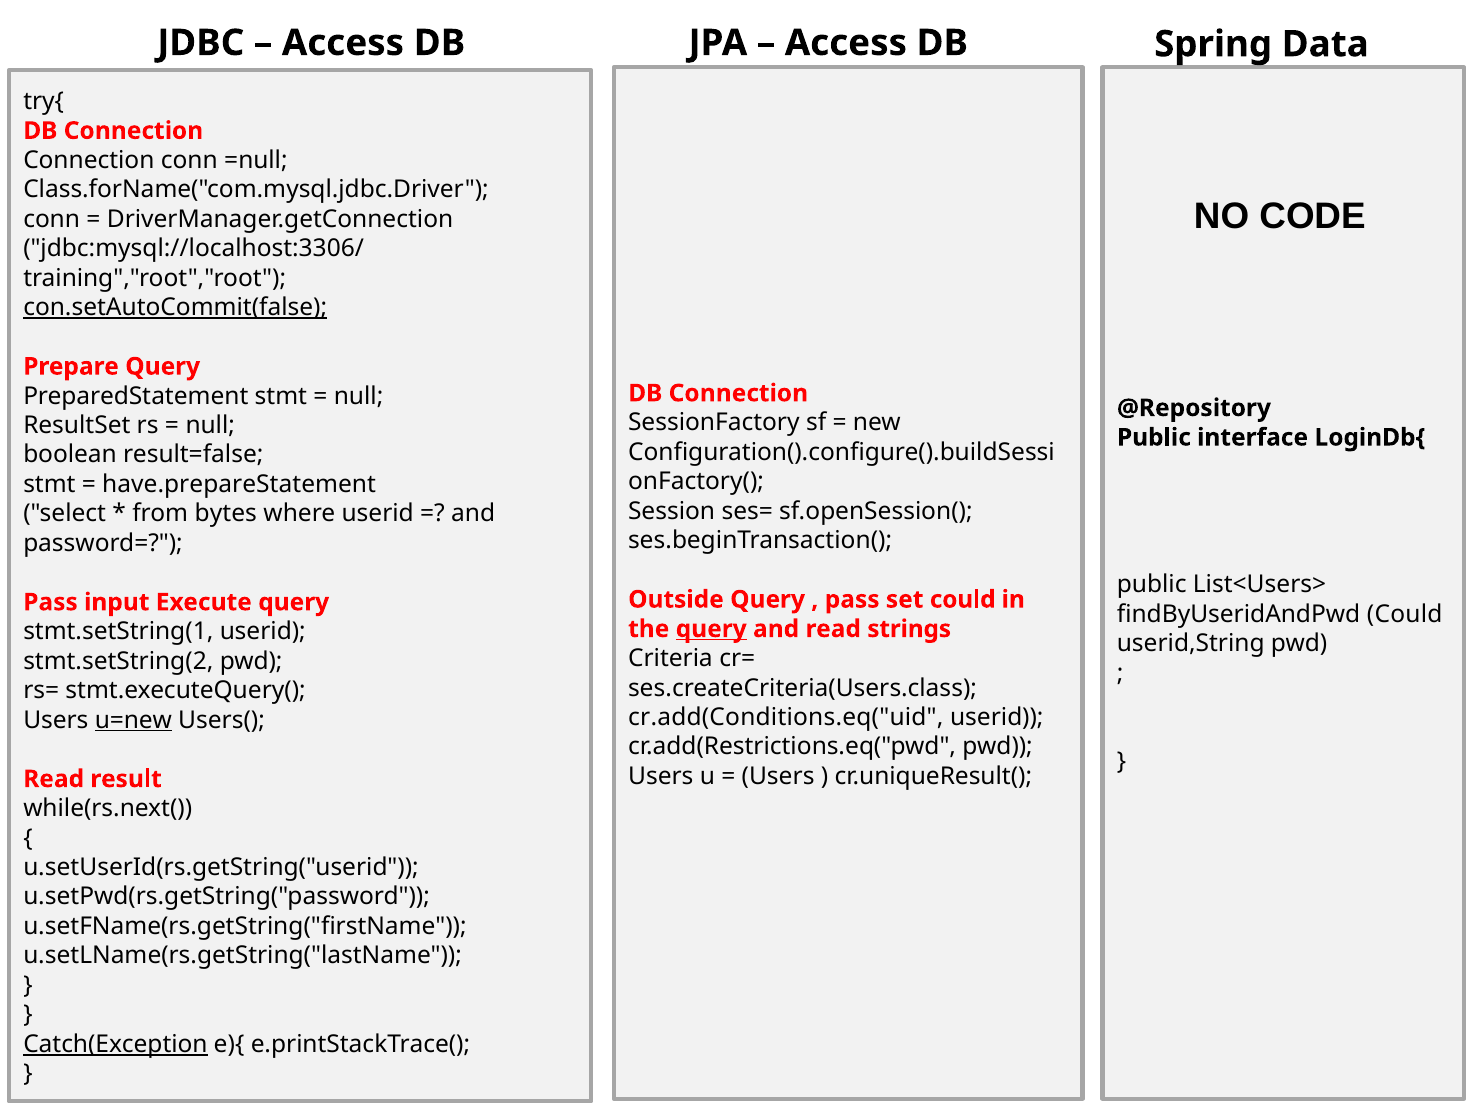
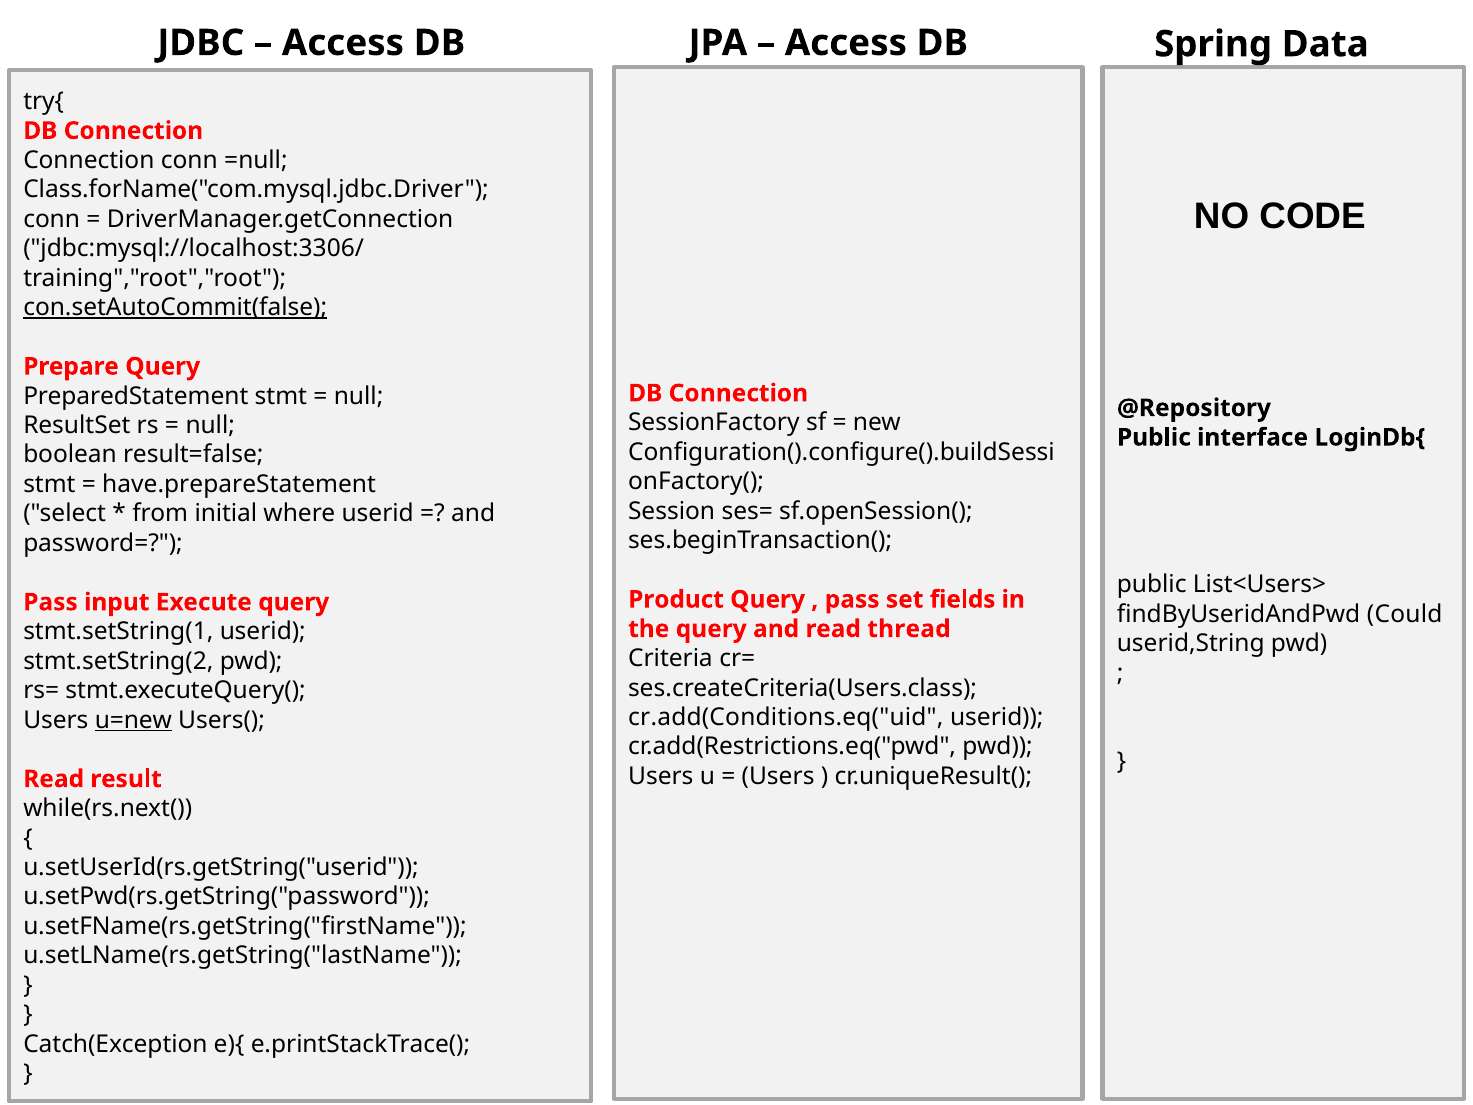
bytes: bytes -> initial
Outside: Outside -> Product
set could: could -> fields
query at (711, 629) underline: present -> none
strings: strings -> thread
Catch(Exception underline: present -> none
